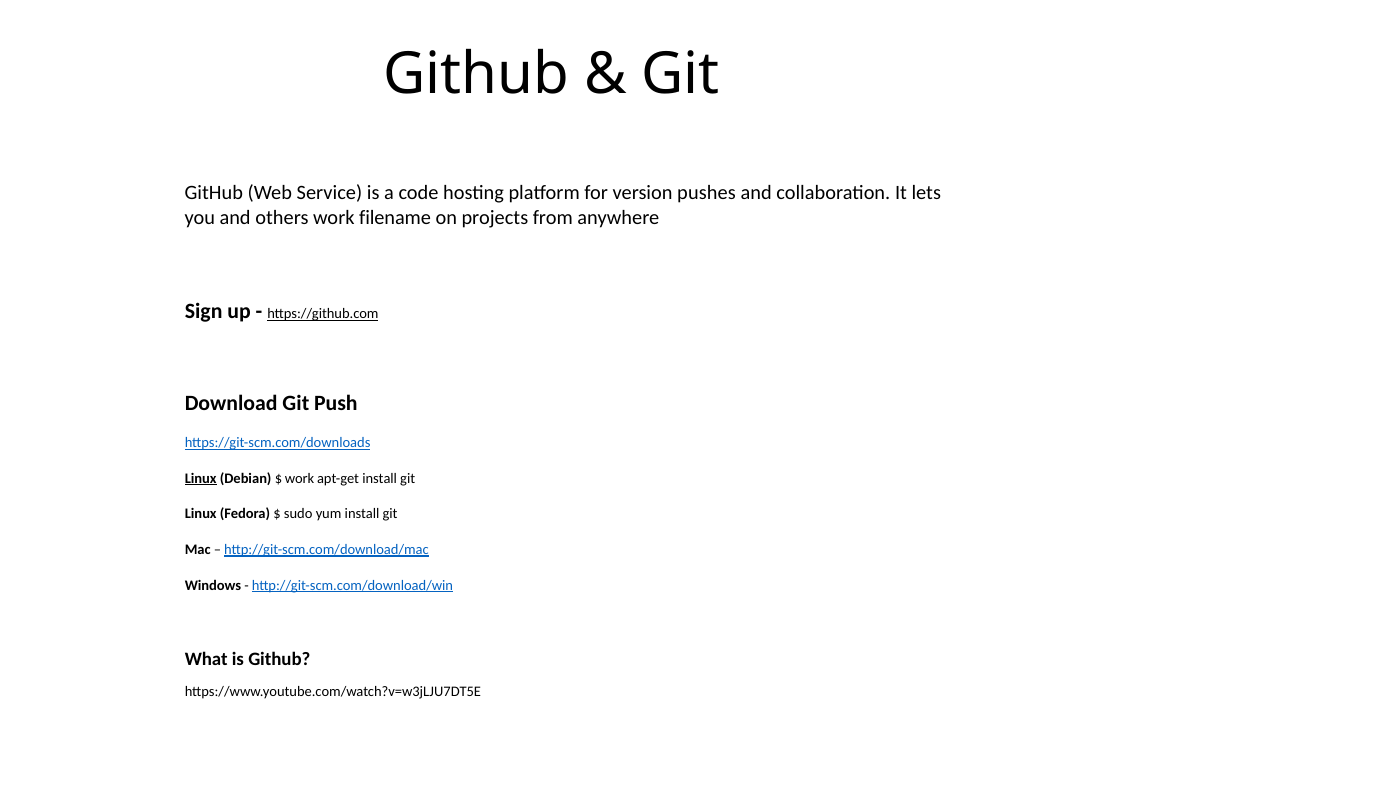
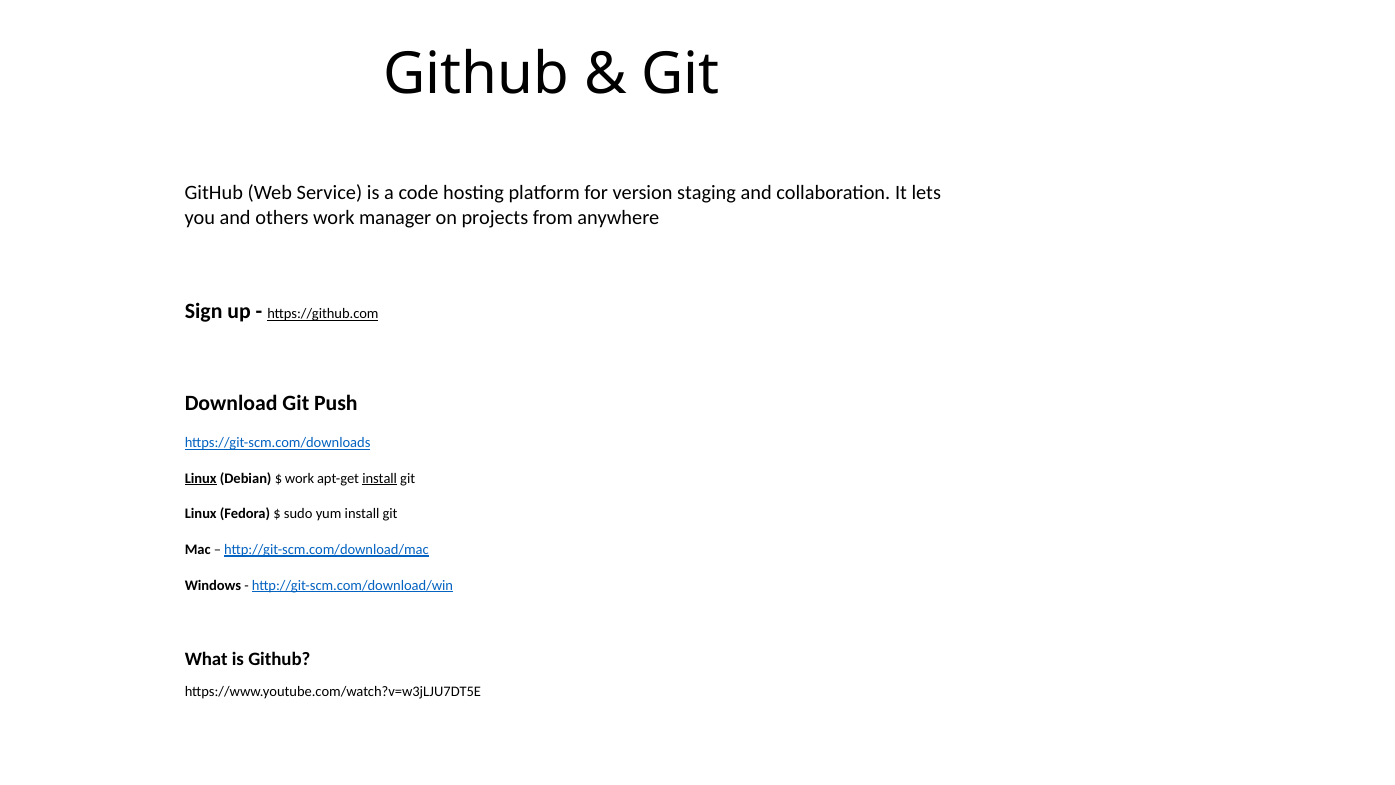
pushes: pushes -> staging
filename: filename -> manager
install at (380, 478) underline: none -> present
